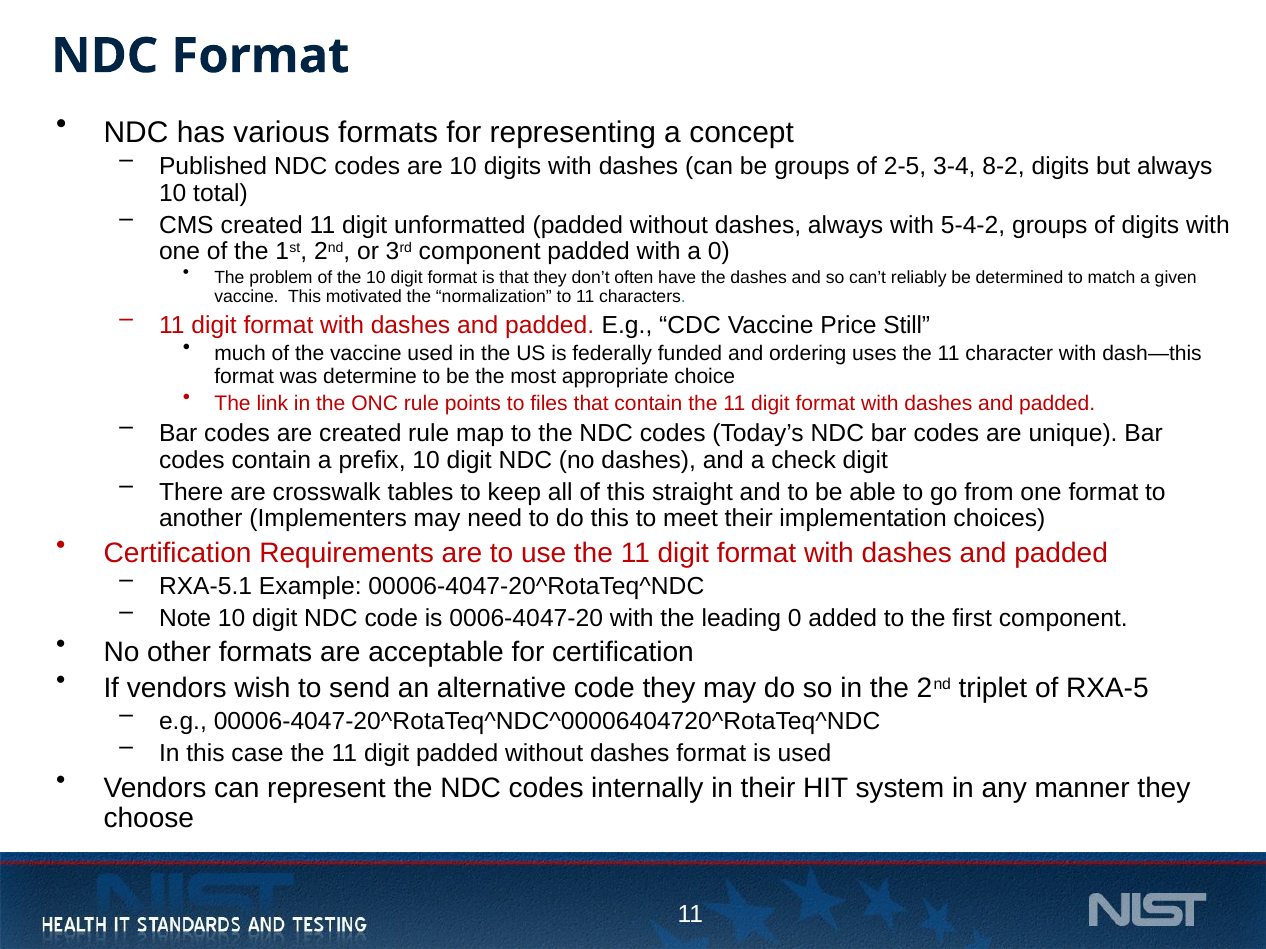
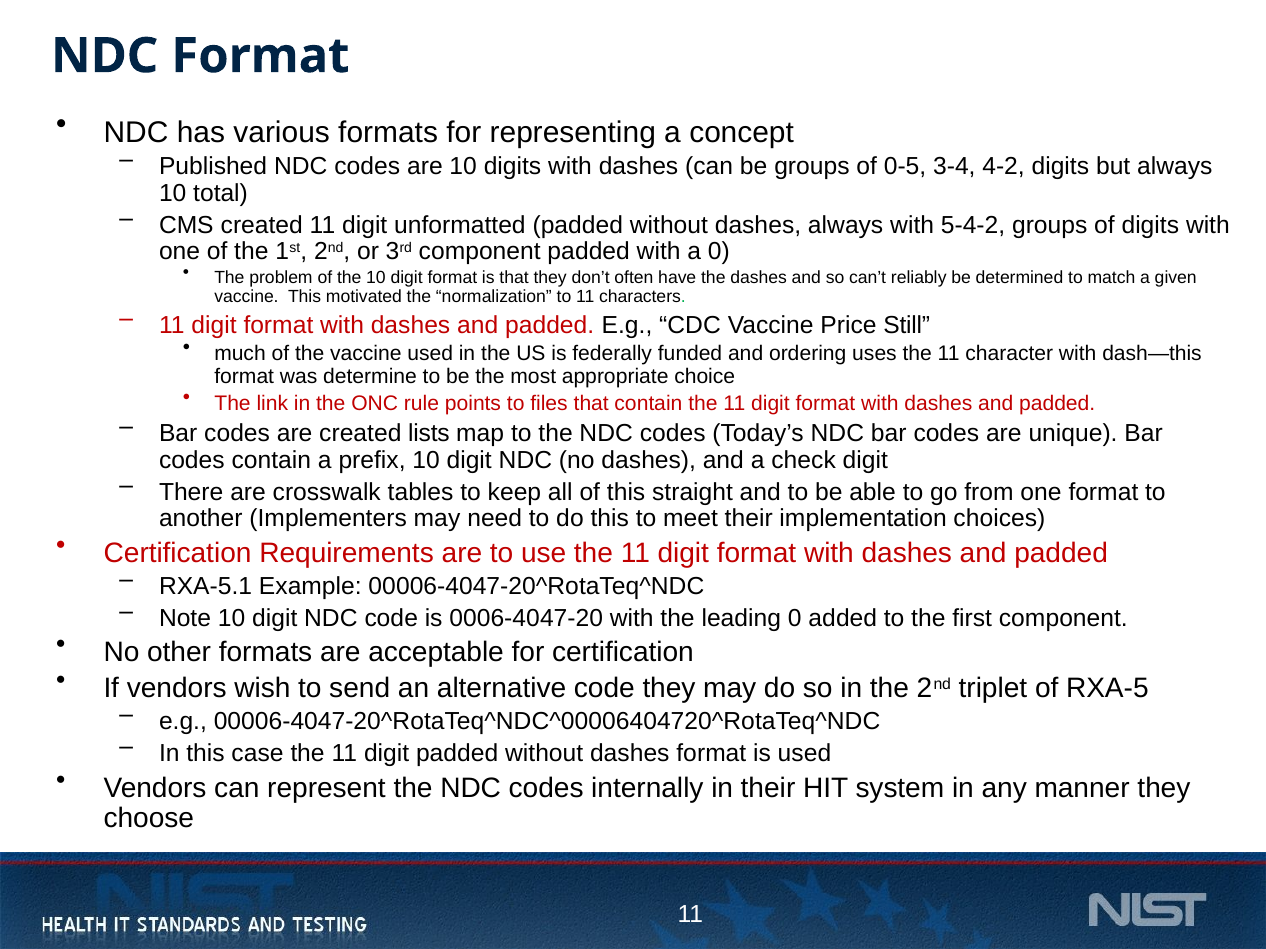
2-5: 2-5 -> 0-5
8-2: 8-2 -> 4-2
created rule: rule -> lists
